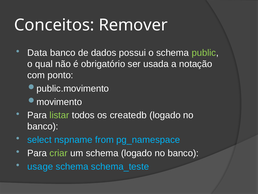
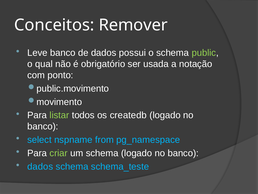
Data: Data -> Leve
usage at (40, 166): usage -> dados
